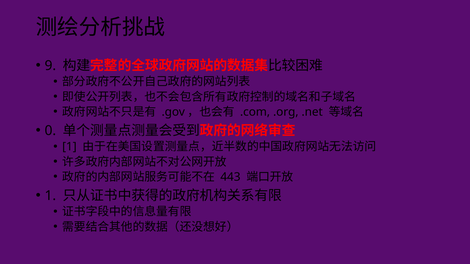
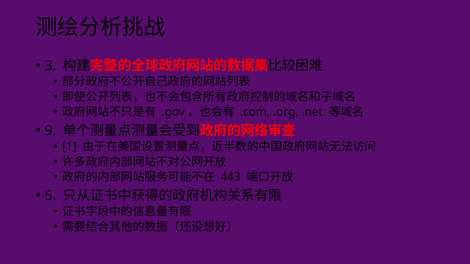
9: 9 -> 3
0: 0 -> 9
1 at (50, 196): 1 -> 5
